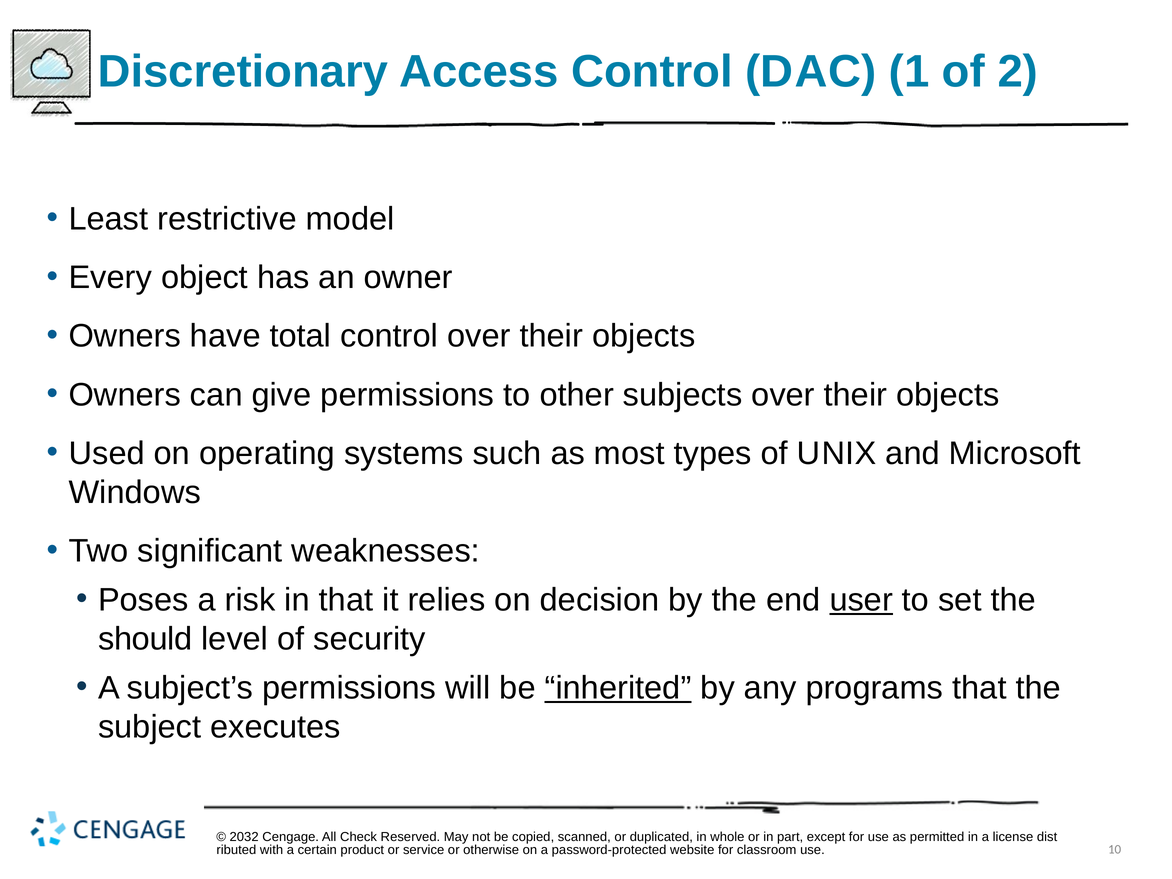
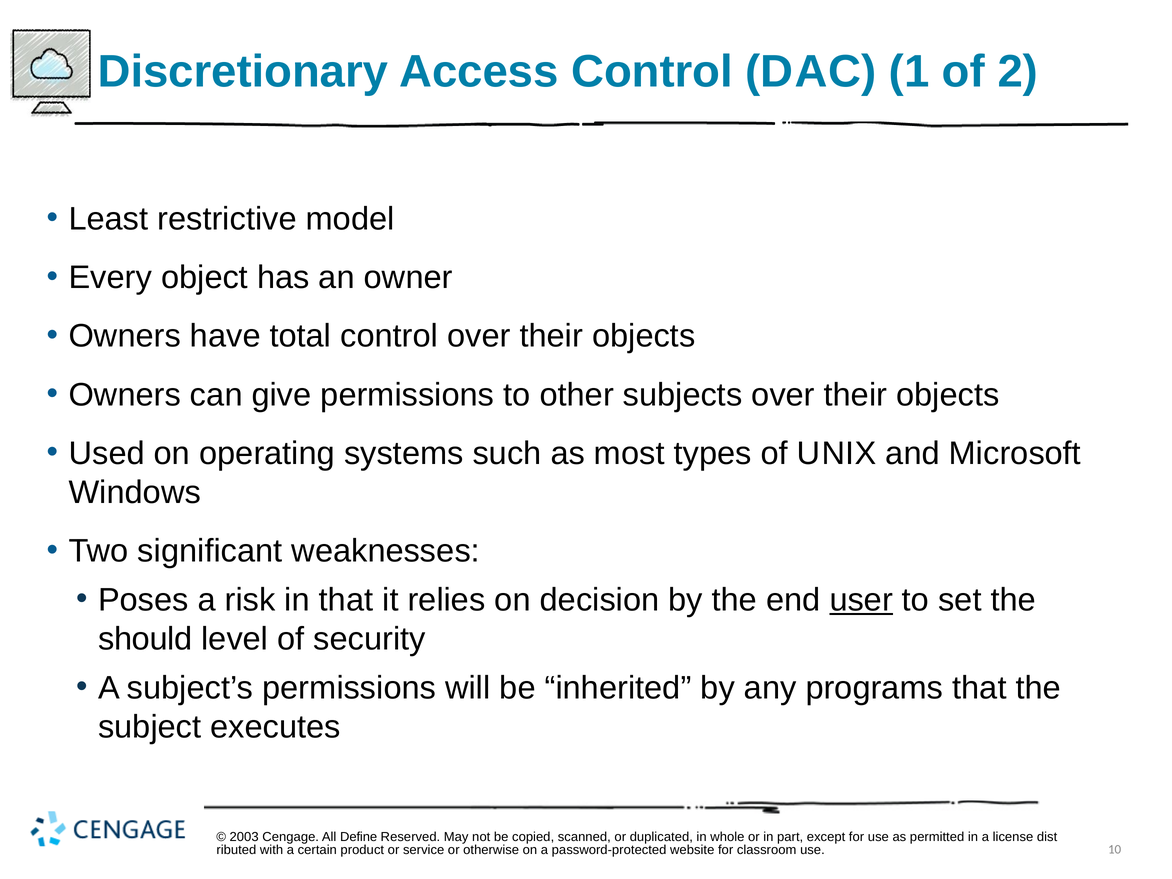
inherited underline: present -> none
2032: 2032 -> 2003
Check: Check -> Define
